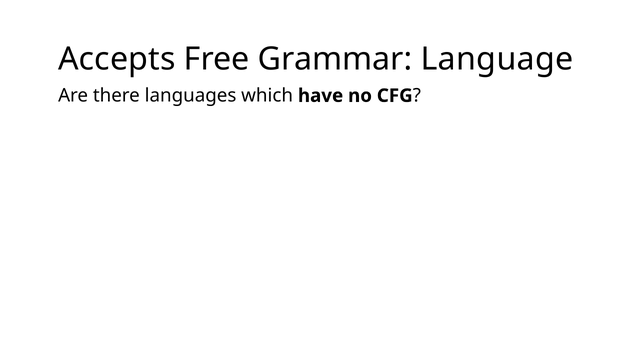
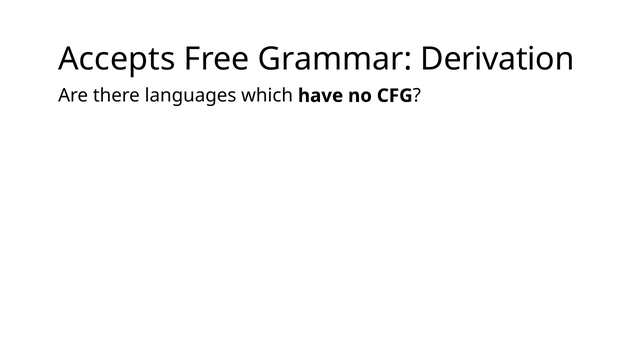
Language: Language -> Derivation
